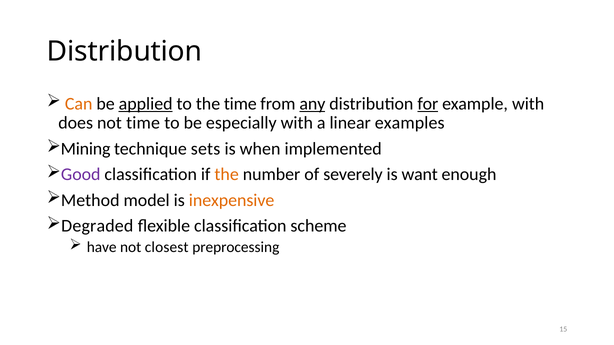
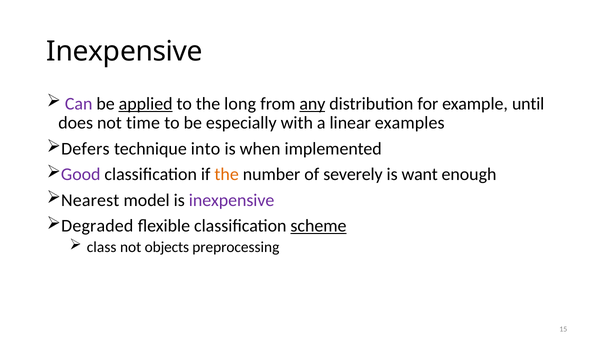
Distribution at (125, 52): Distribution -> Inexpensive
Can colour: orange -> purple
the time: time -> long
for underline: present -> none
example with: with -> until
Mining: Mining -> Defers
sets: sets -> into
Method: Method -> Nearest
inexpensive at (232, 200) colour: orange -> purple
scheme underline: none -> present
have: have -> class
closest: closest -> objects
